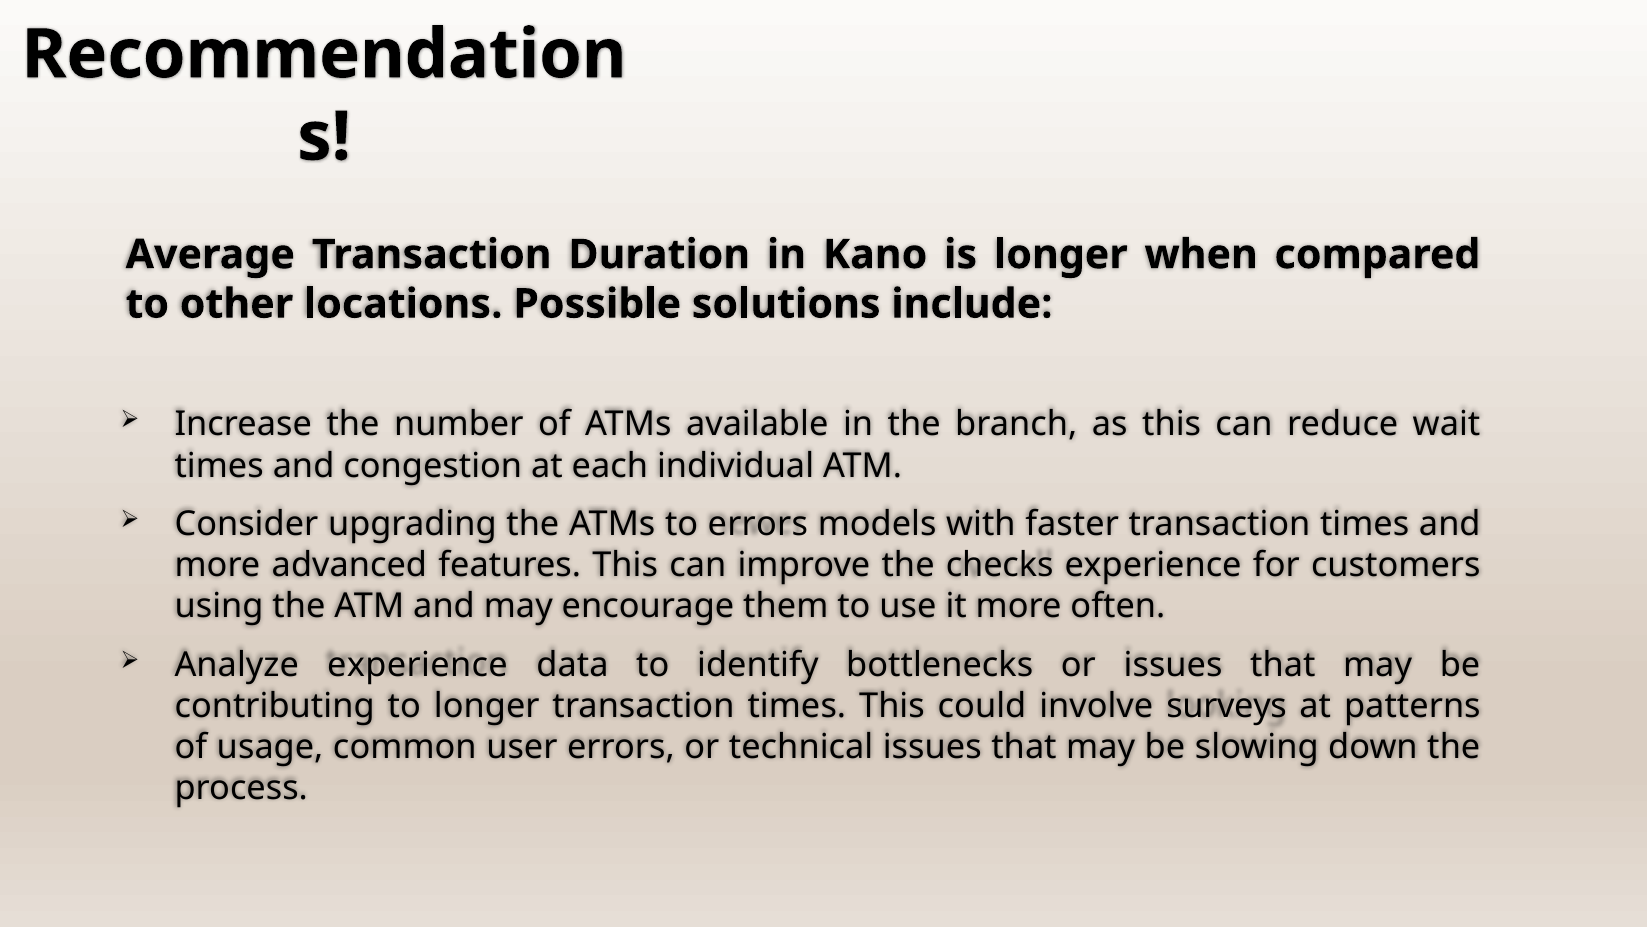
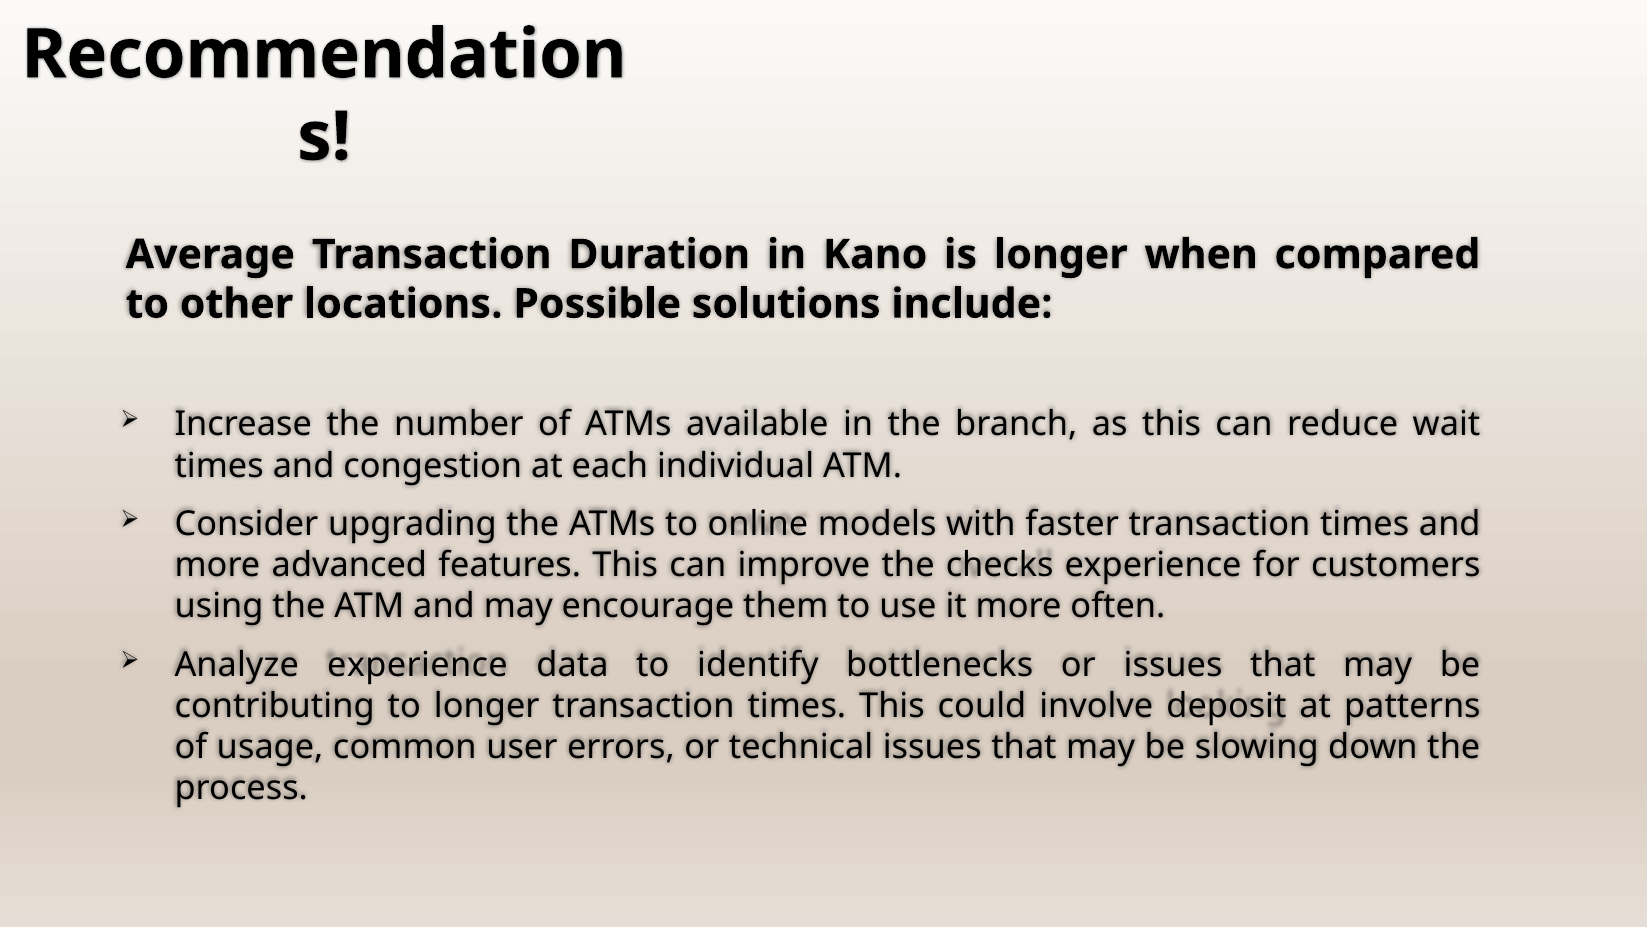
to errors: errors -> online
surveys: surveys -> deposit
